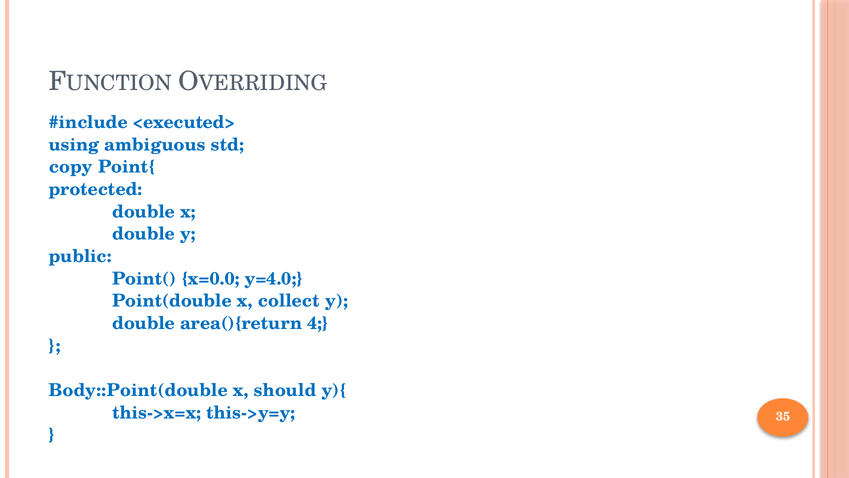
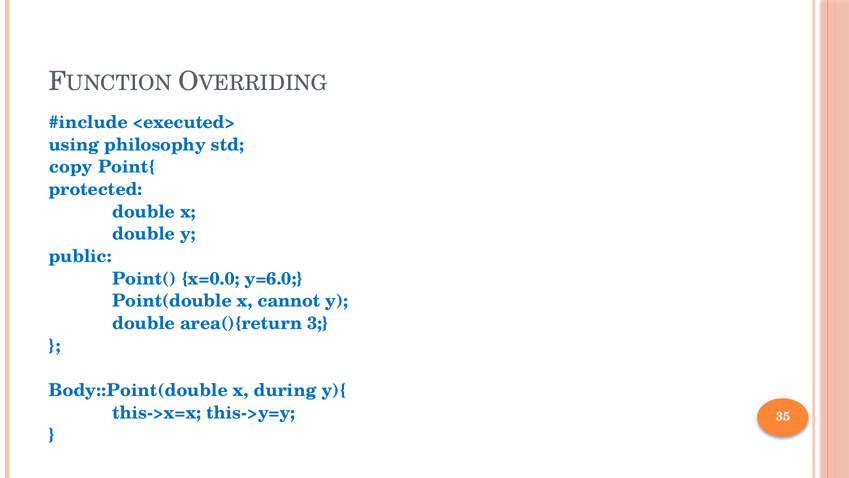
ambiguous: ambiguous -> philosophy
y=4.0: y=4.0 -> y=6.0
collect: collect -> cannot
4: 4 -> 3
should: should -> during
